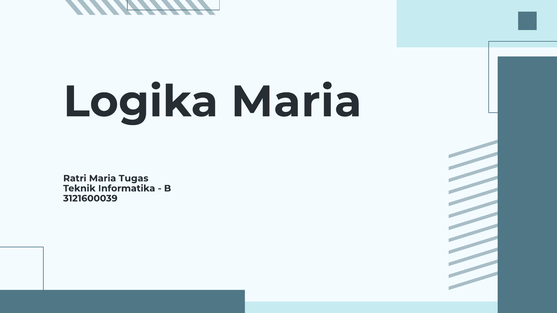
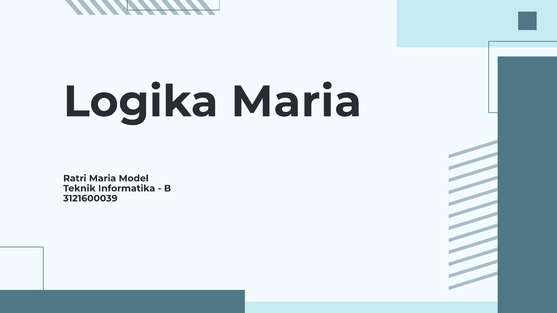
Tugas: Tugas -> Model
